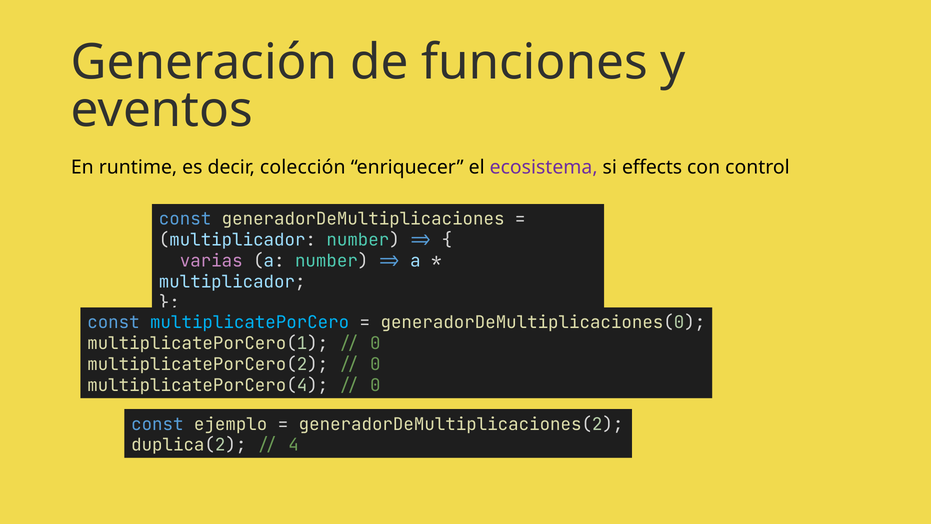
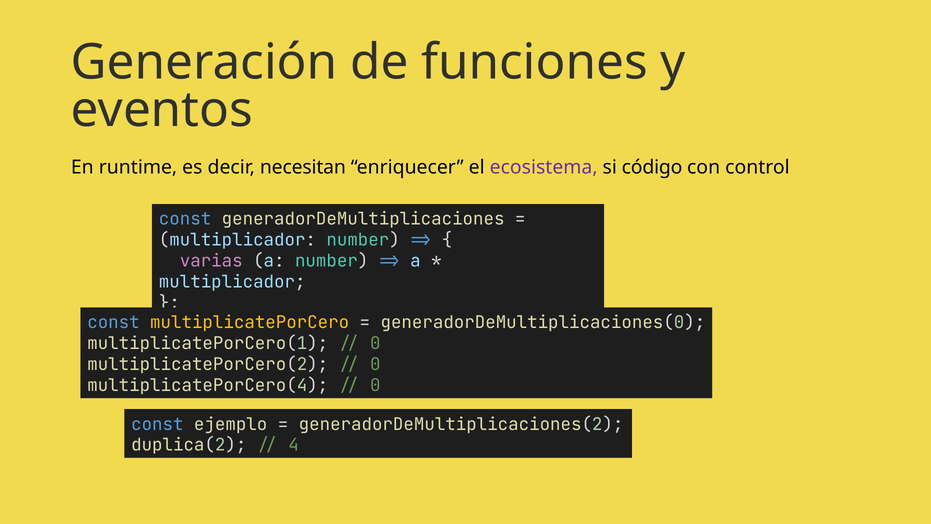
colección: colección -> necesitan
effects: effects -> código
multiplicatePorCero colour: light blue -> yellow
